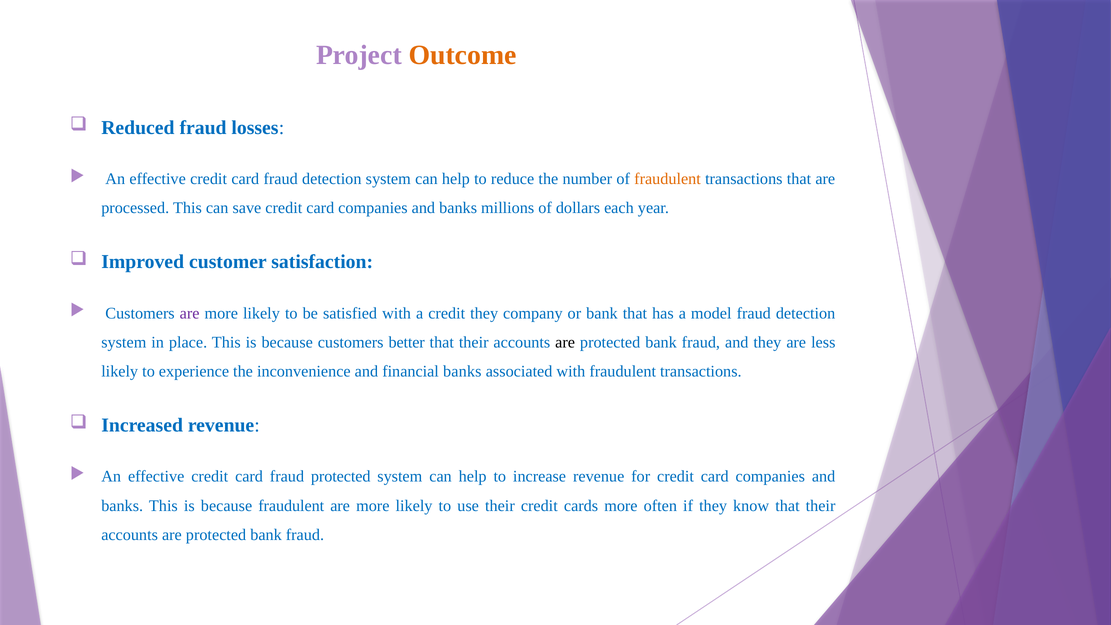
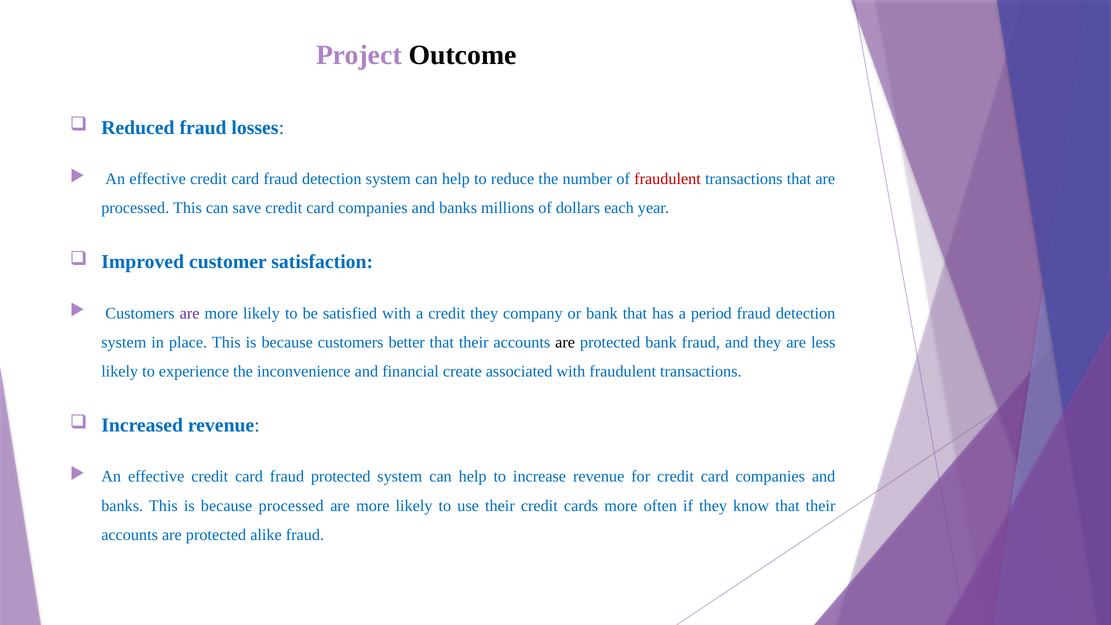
Outcome colour: orange -> black
fraudulent at (668, 179) colour: orange -> red
model: model -> period
financial banks: banks -> create
because fraudulent: fraudulent -> processed
bank at (266, 535): bank -> alike
